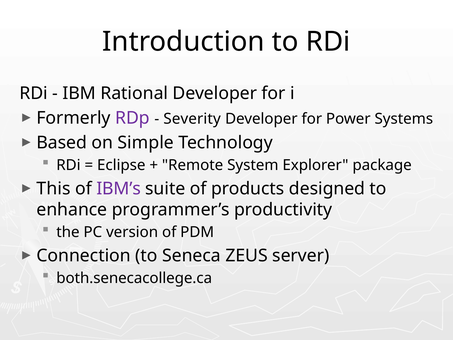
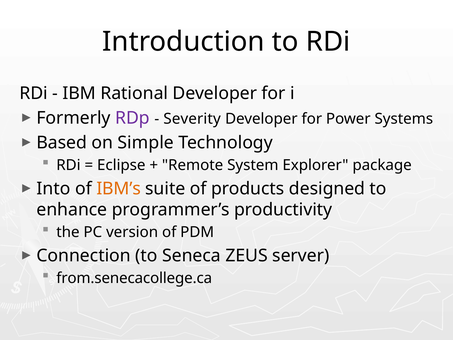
This: This -> Into
IBM’s colour: purple -> orange
both.senecacollege.ca: both.senecacollege.ca -> from.senecacollege.ca
